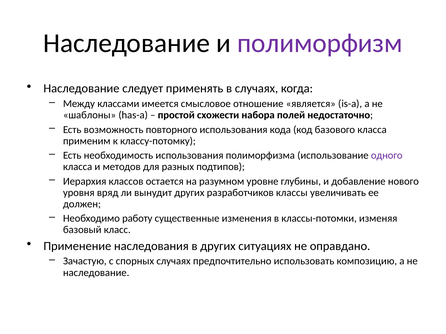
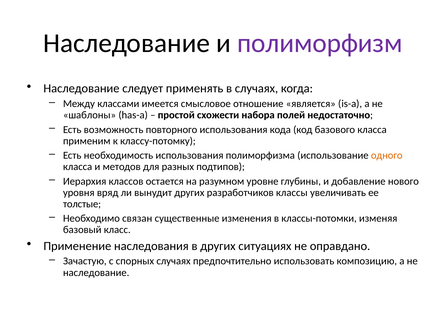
одного colour: purple -> orange
должен: должен -> толстые
работу: работу -> связан
